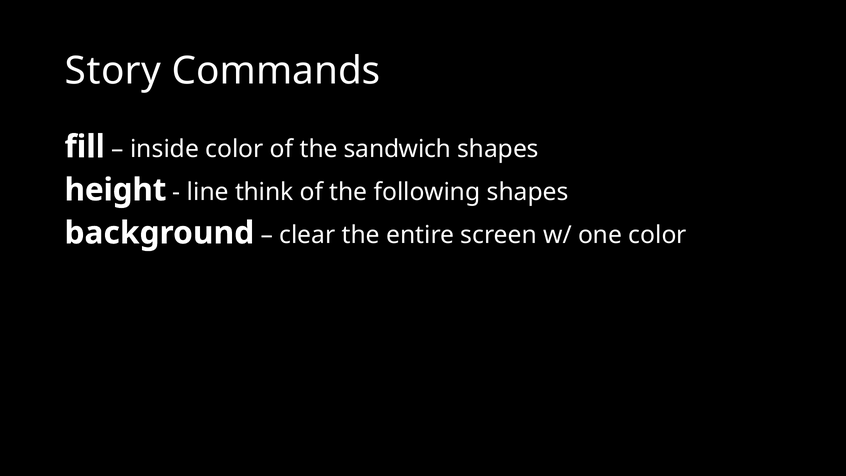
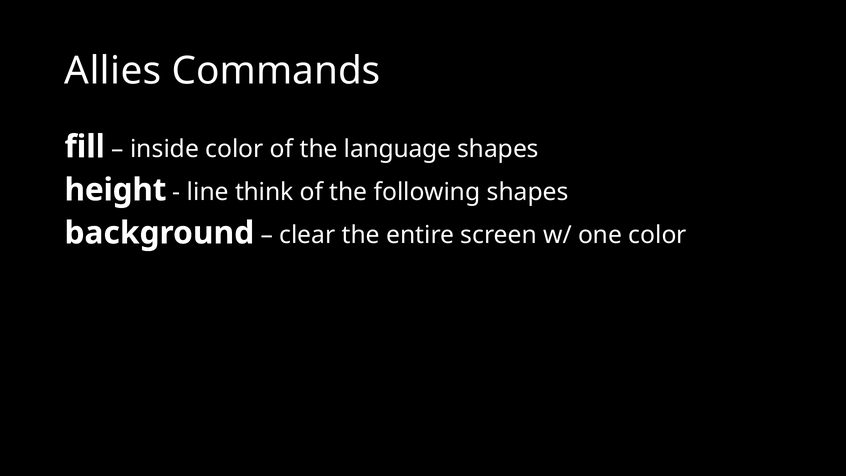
Story: Story -> Allies
sandwich: sandwich -> language
